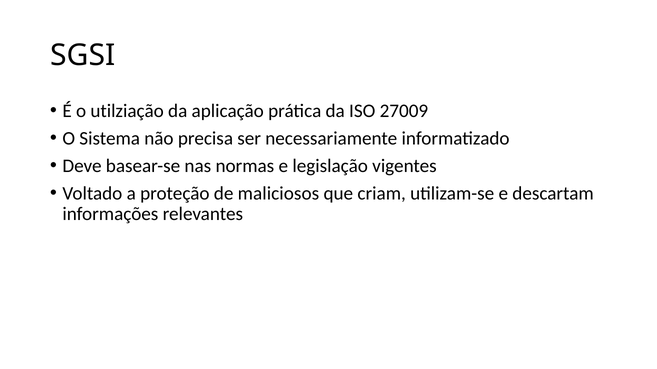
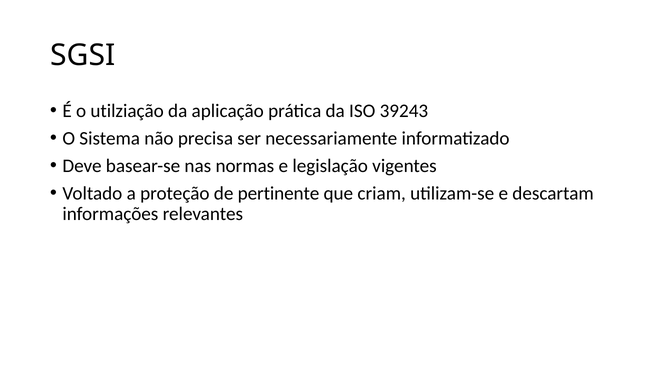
27009: 27009 -> 39243
maliciosos: maliciosos -> pertinente
